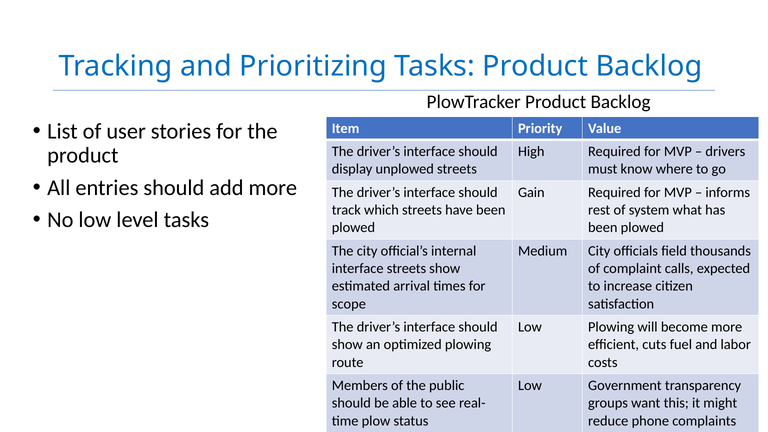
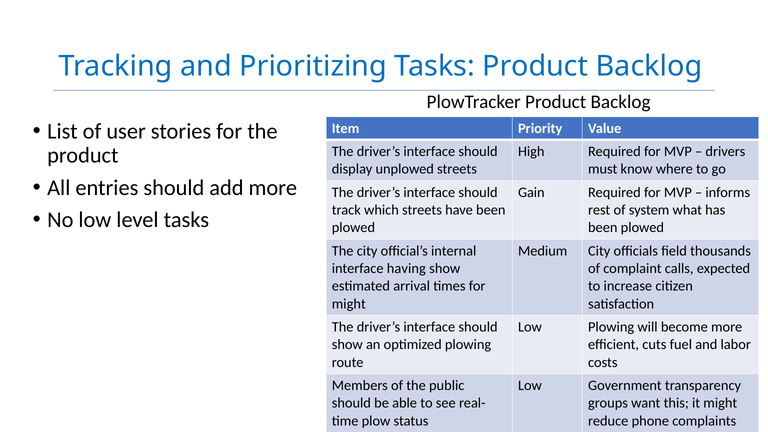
interface streets: streets -> having
scope at (349, 304): scope -> might
